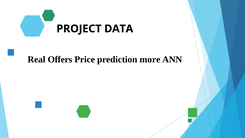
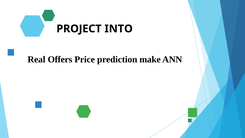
DATA: DATA -> INTO
more: more -> make
